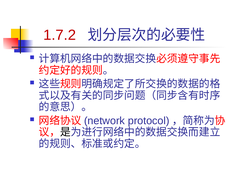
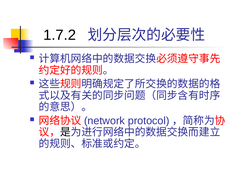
1.7.2 colour: red -> black
